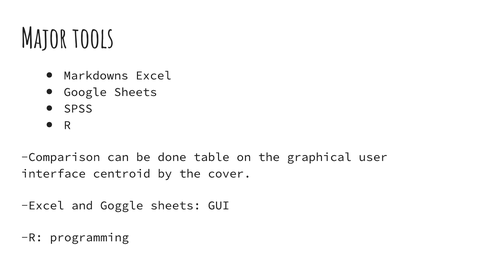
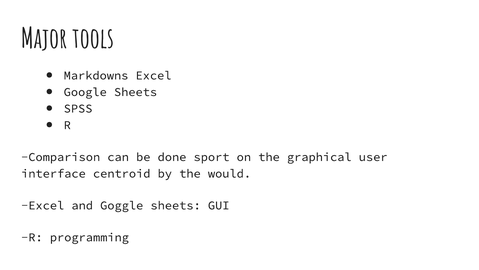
table: table -> sport
cover: cover -> would
